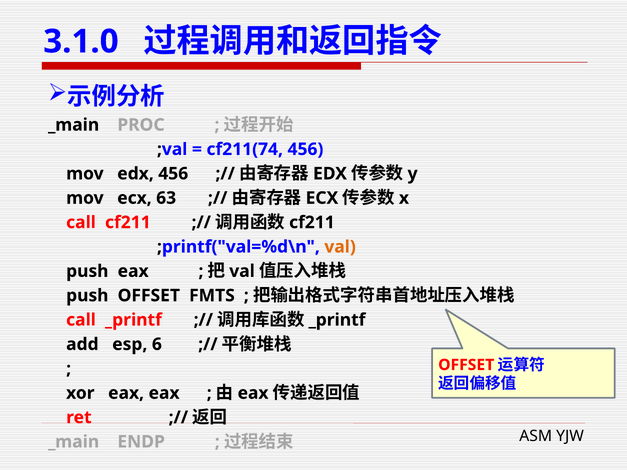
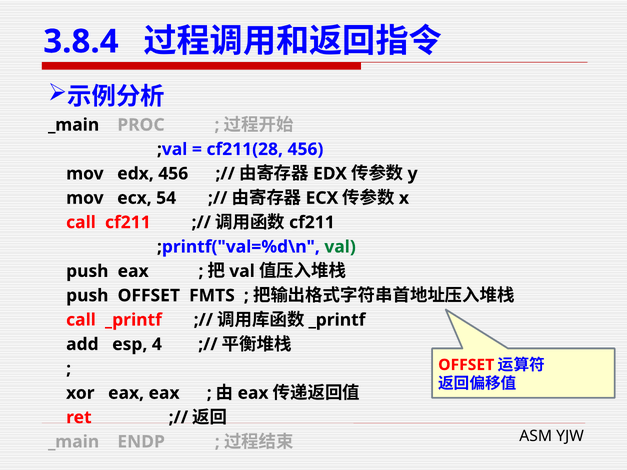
3.1.0: 3.1.0 -> 3.8.4
cf211(74: cf211(74 -> cf211(28
63: 63 -> 54
val at (340, 247) colour: orange -> green
6: 6 -> 4
